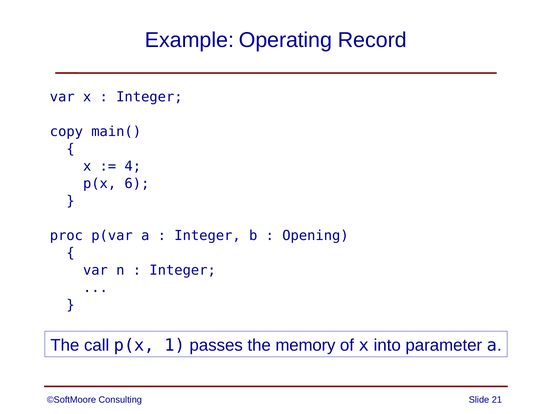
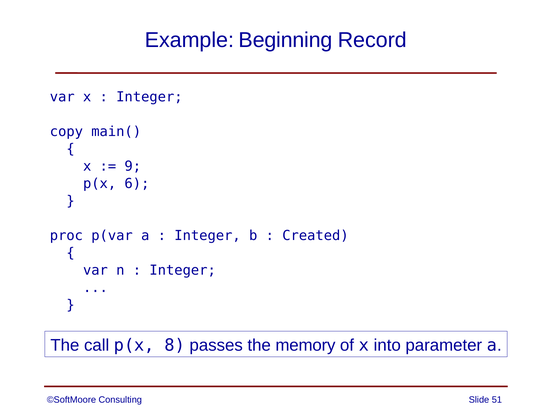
Operating: Operating -> Beginning
4: 4 -> 9
Opening: Opening -> Created
1: 1 -> 8
21: 21 -> 51
